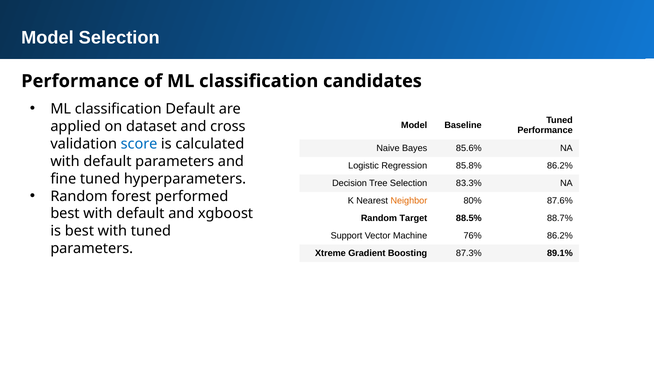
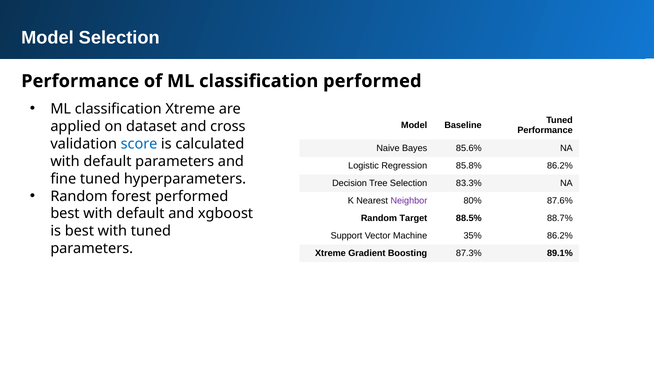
classification candidates: candidates -> performed
classification Default: Default -> Xtreme
Neighbor colour: orange -> purple
76%: 76% -> 35%
